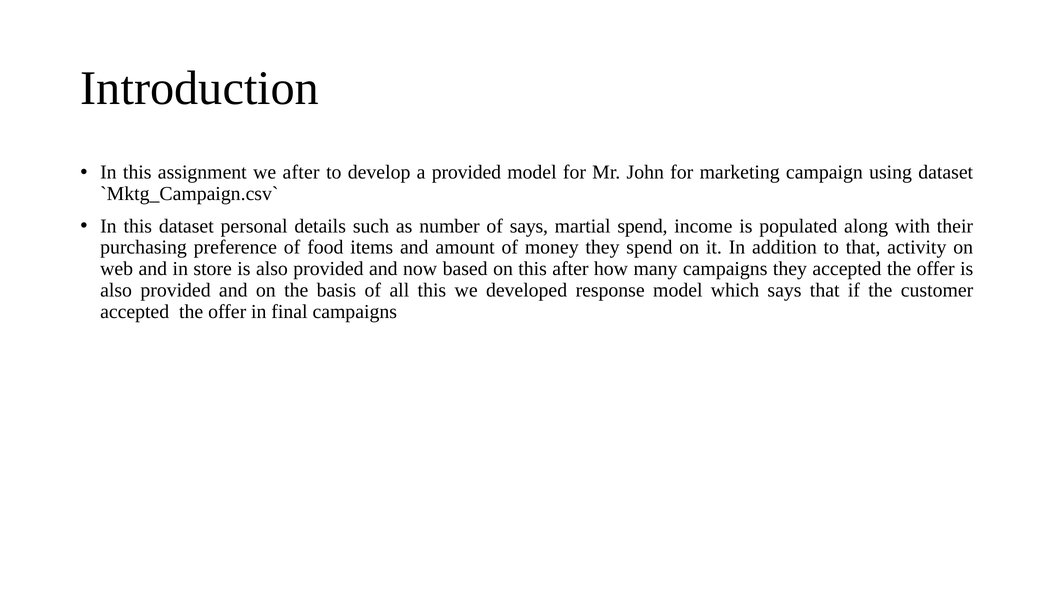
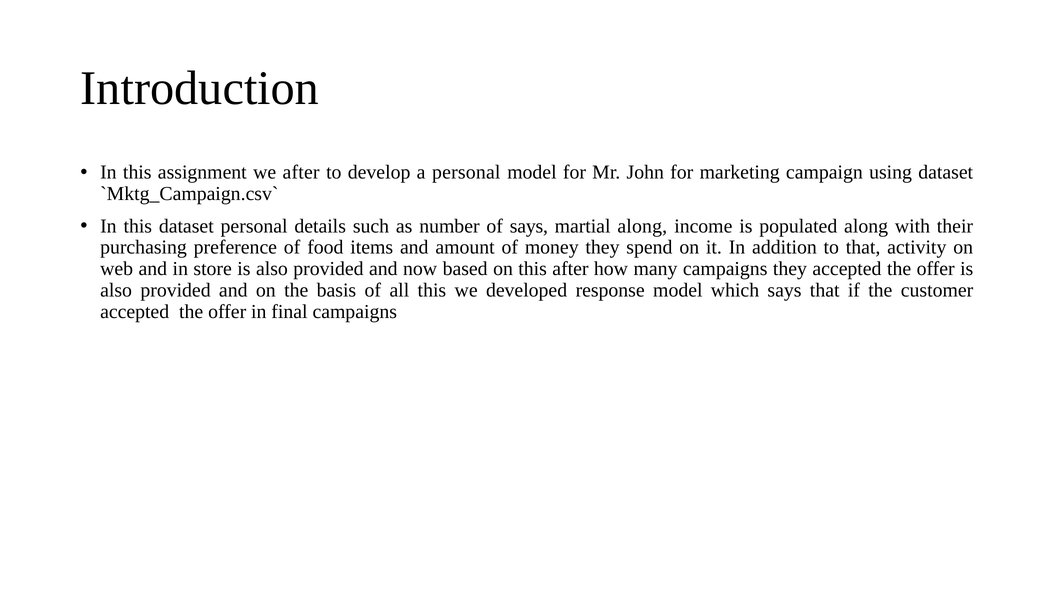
a provided: provided -> personal
martial spend: spend -> along
